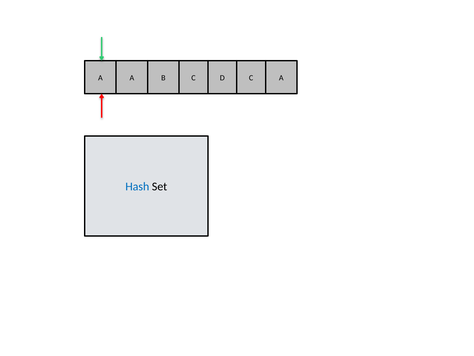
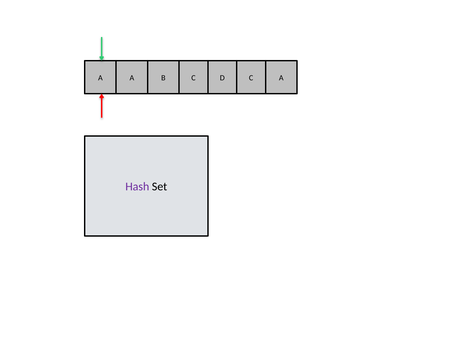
Hash colour: blue -> purple
